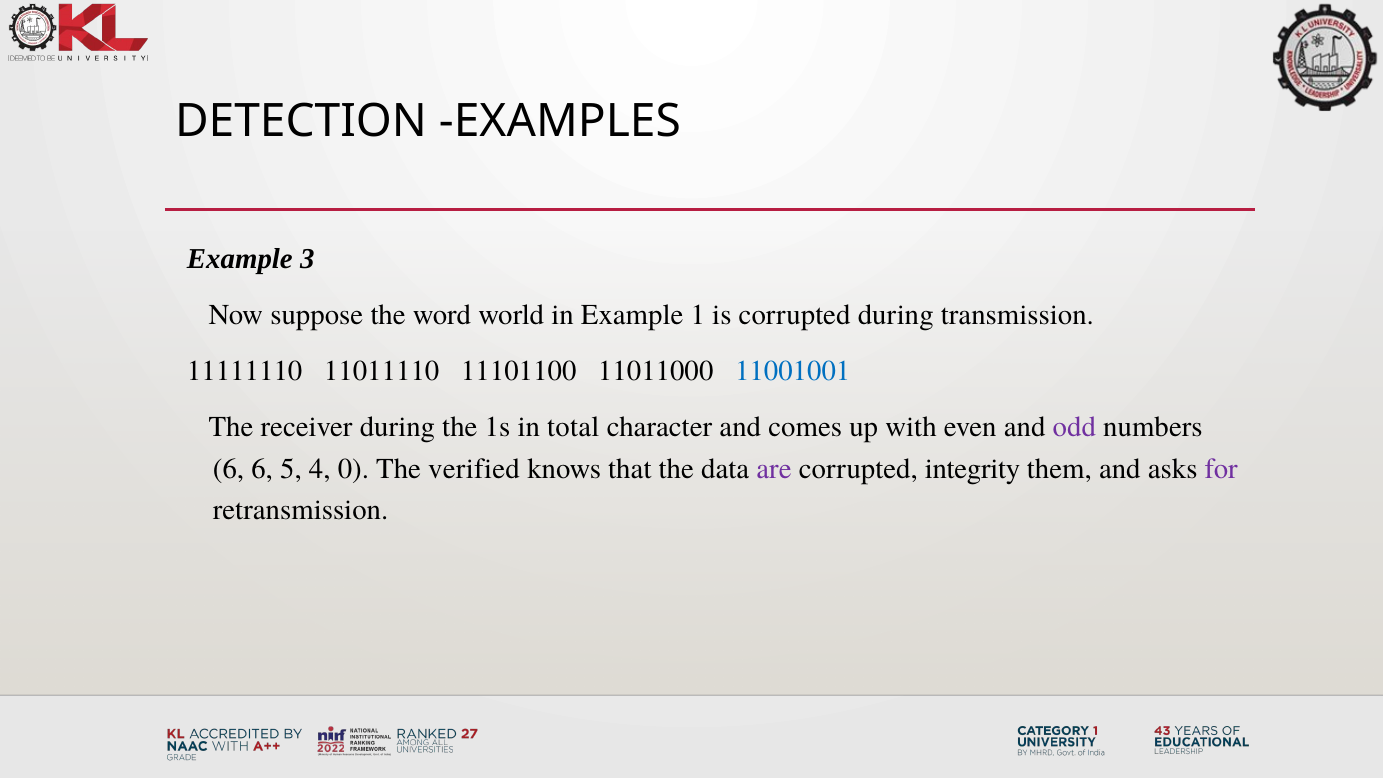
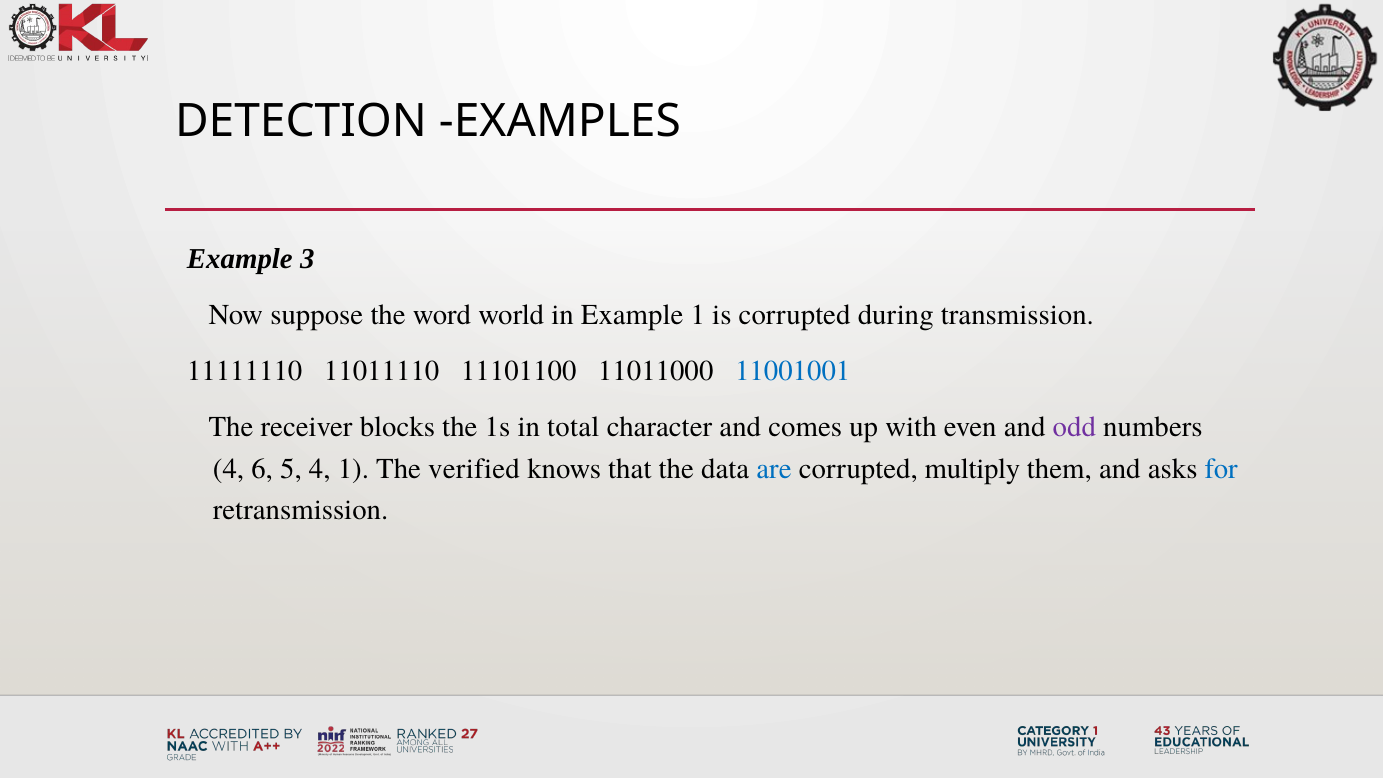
receiver during: during -> blocks
6 at (229, 469): 6 -> 4
4 0: 0 -> 1
are colour: purple -> blue
integrity: integrity -> multiply
for colour: purple -> blue
